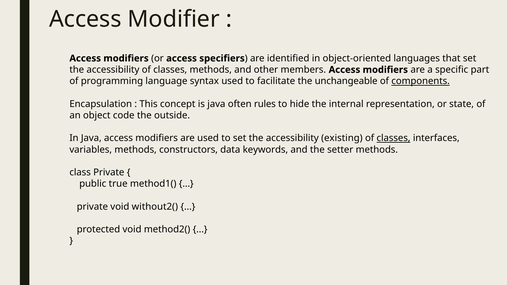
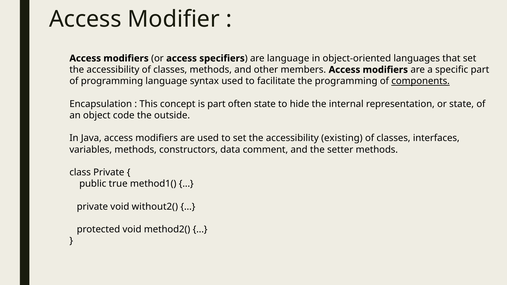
are identified: identified -> language
the unchangeable: unchangeable -> programming
is java: java -> part
often rules: rules -> state
classes at (393, 138) underline: present -> none
keywords: keywords -> comment
